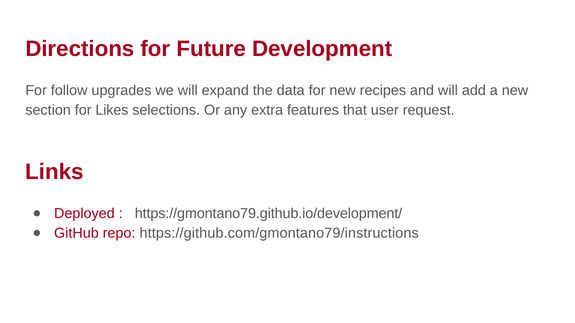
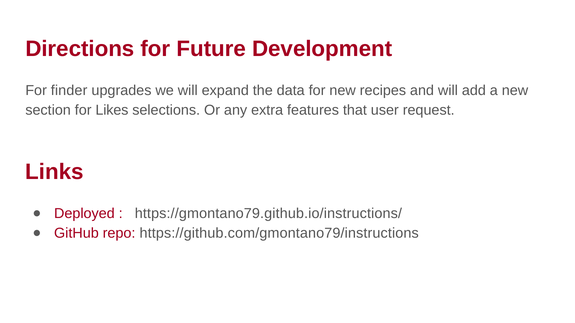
follow: follow -> finder
https://gmontano79.github.io/development/: https://gmontano79.github.io/development/ -> https://gmontano79.github.io/instructions/
